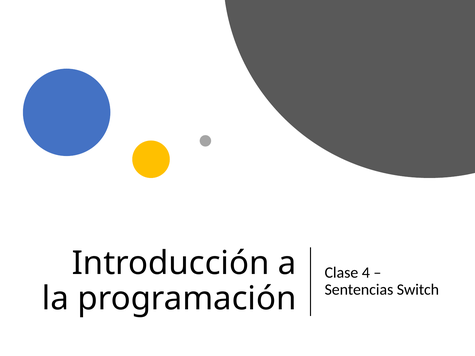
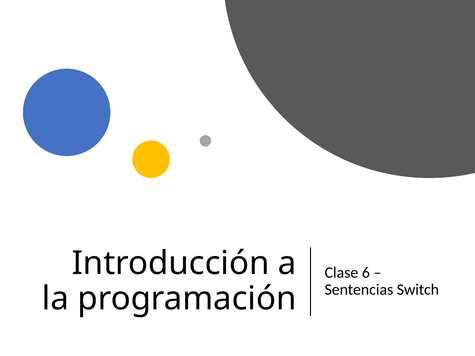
4: 4 -> 6
